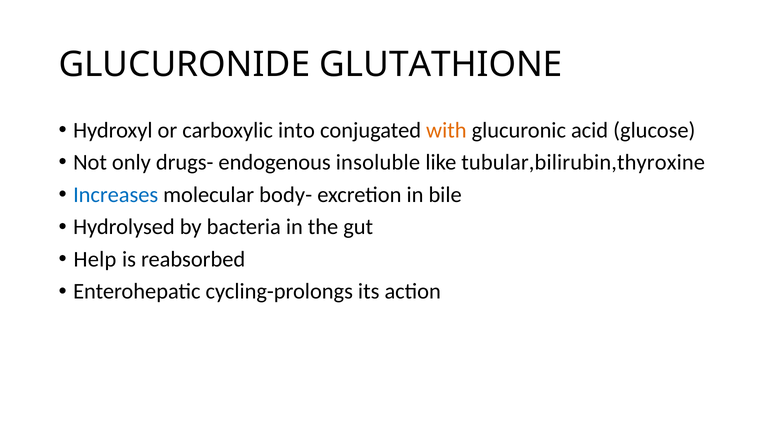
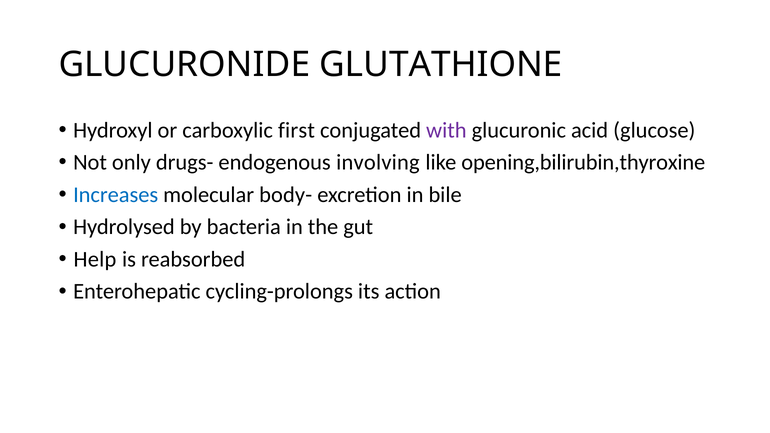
into: into -> first
with colour: orange -> purple
insoluble: insoluble -> involving
tubular,bilirubin,thyroxine: tubular,bilirubin,thyroxine -> opening,bilirubin,thyroxine
